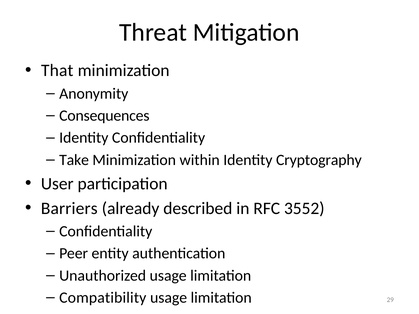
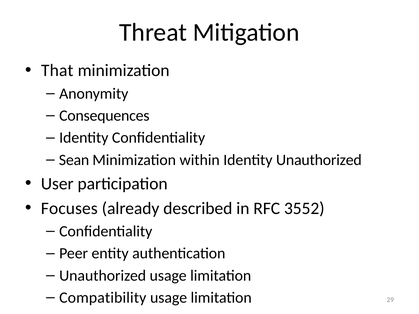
Take: Take -> Sean
Identity Cryptography: Cryptography -> Unauthorized
Barriers: Barriers -> Focuses
